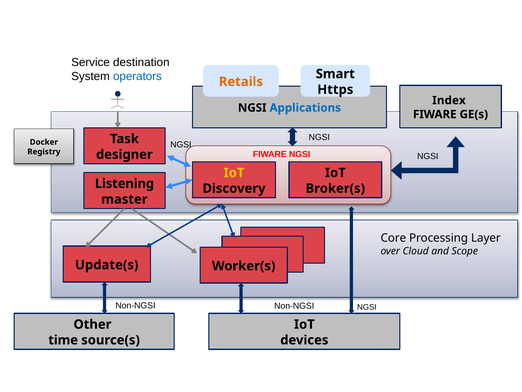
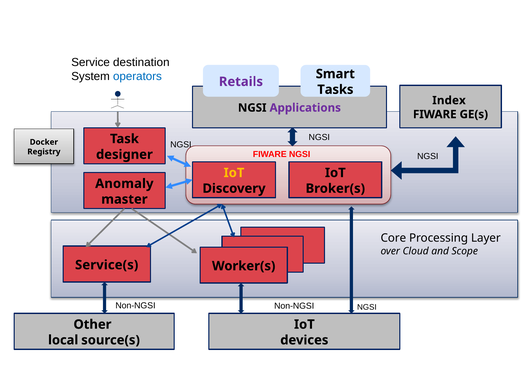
Retails colour: orange -> purple
Https: Https -> Tasks
Applications colour: blue -> purple
Listening: Listening -> Anomaly
Update(s: Update(s -> Service(s
time: time -> local
